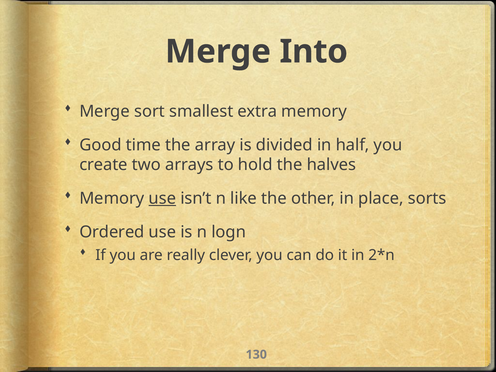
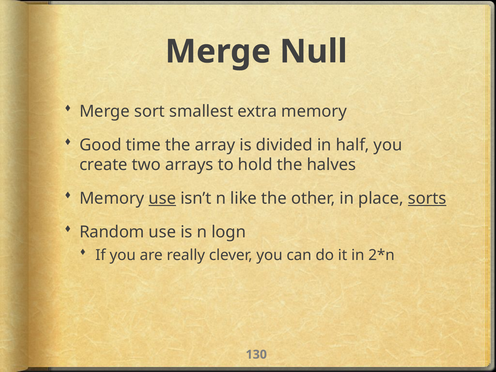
Into: Into -> Null
sorts underline: none -> present
Ordered: Ordered -> Random
